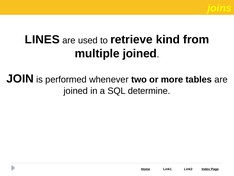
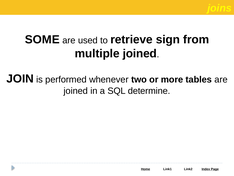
LINES: LINES -> SOME
kind: kind -> sign
